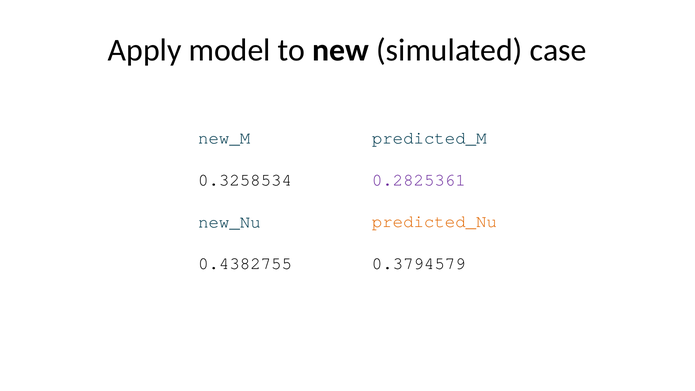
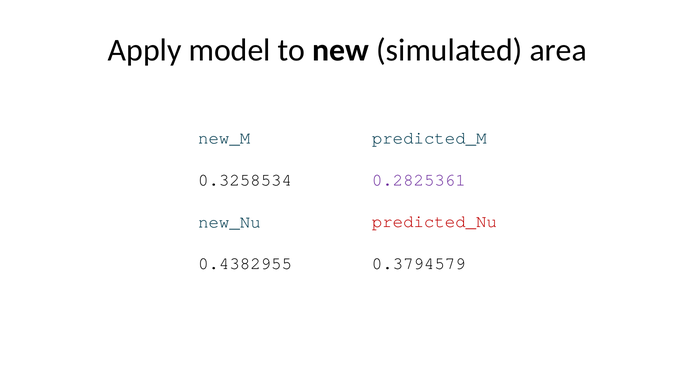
case: case -> area
predicted_Nu colour: orange -> red
0.4382755: 0.4382755 -> 0.4382955
